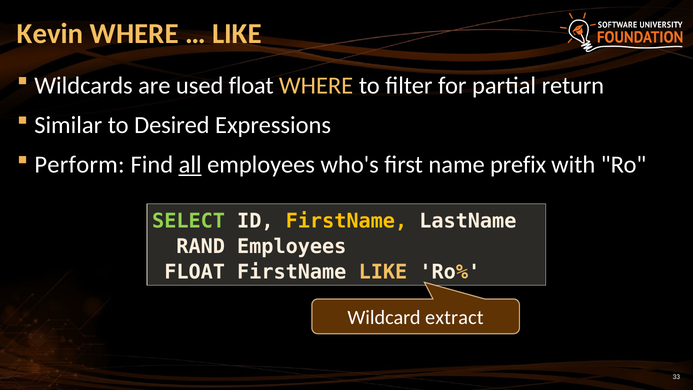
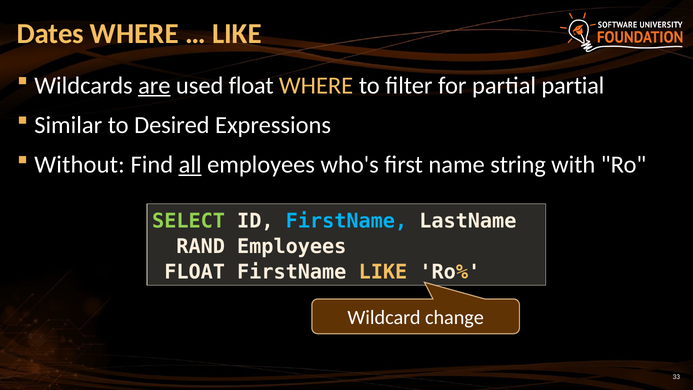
Kevin: Kevin -> Dates
are underline: none -> present
partial return: return -> partial
Perform: Perform -> Without
prefix: prefix -> string
FirstName at (346, 221) colour: yellow -> light blue
extract: extract -> change
